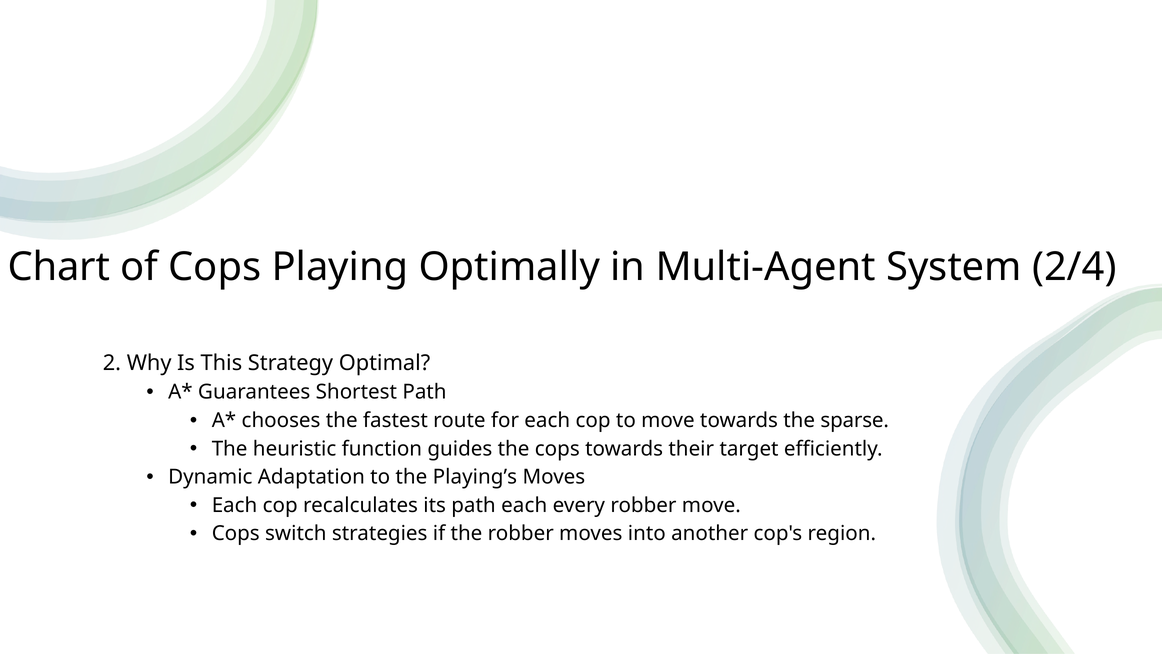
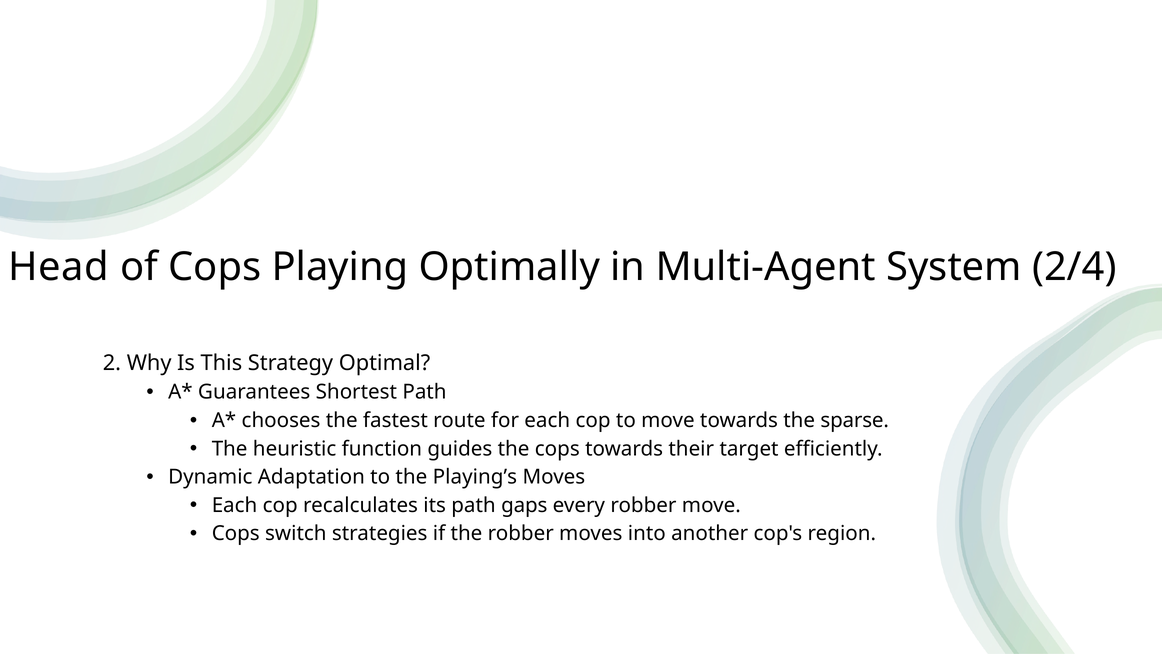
Chart: Chart -> Head
path each: each -> gaps
